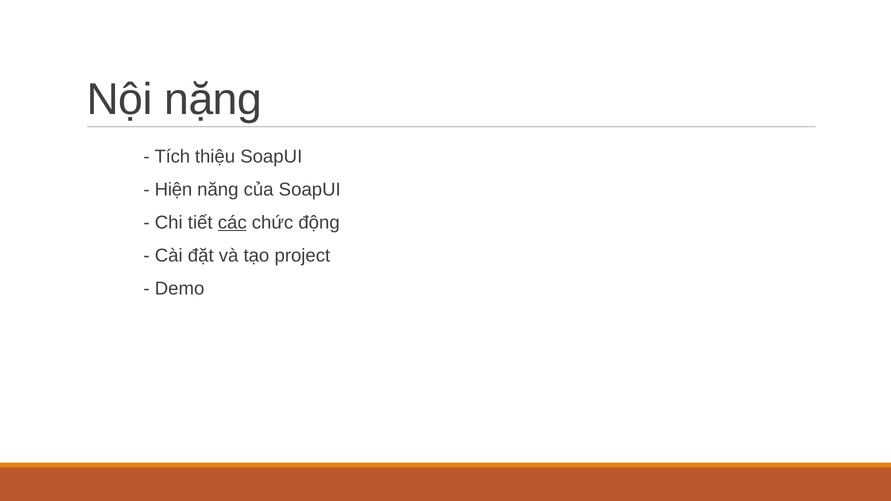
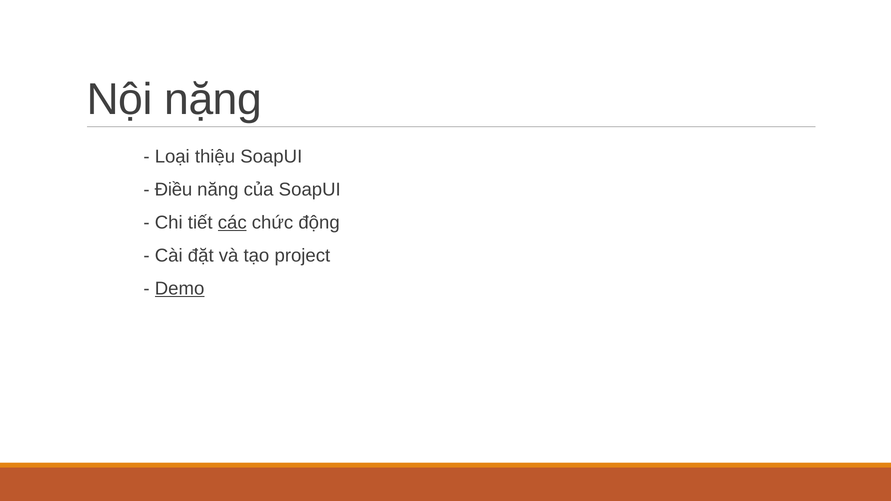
Tích: Tích -> Loại
Hiện: Hiện -> Điều
Demo underline: none -> present
